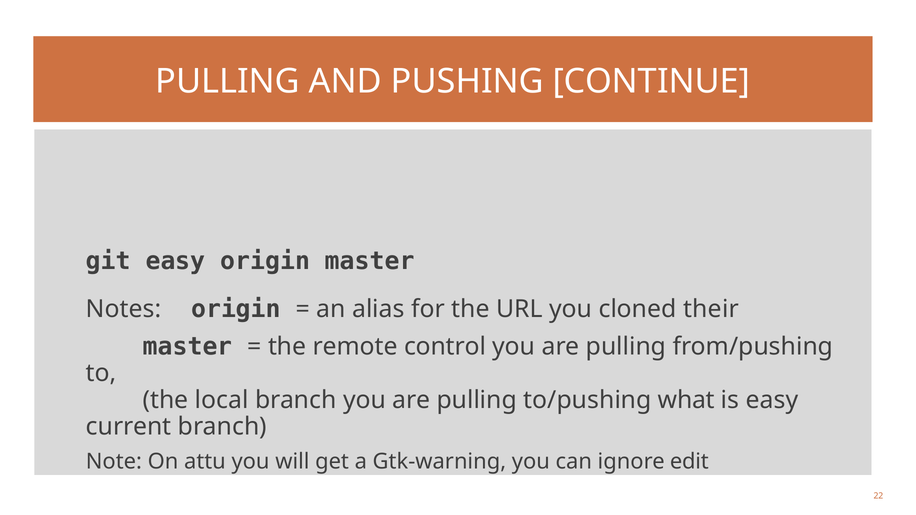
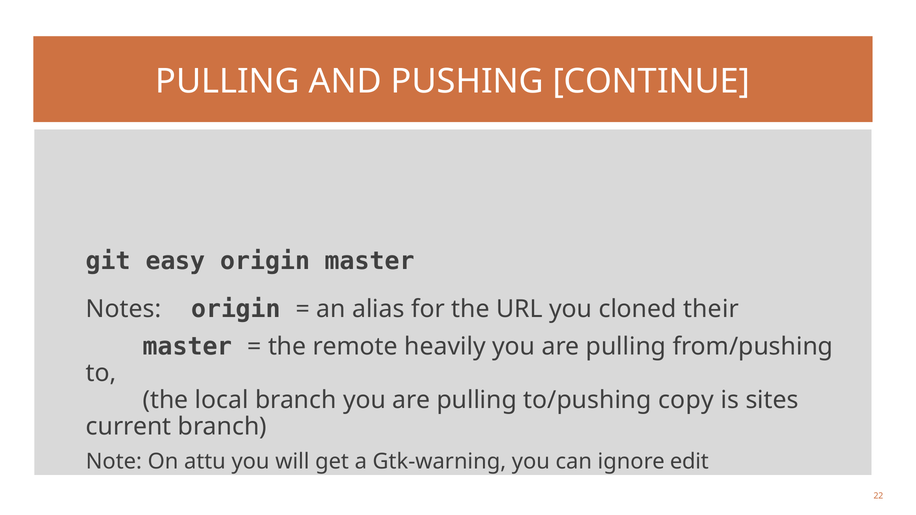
control: control -> heavily
what: what -> copy
is easy: easy -> sites
